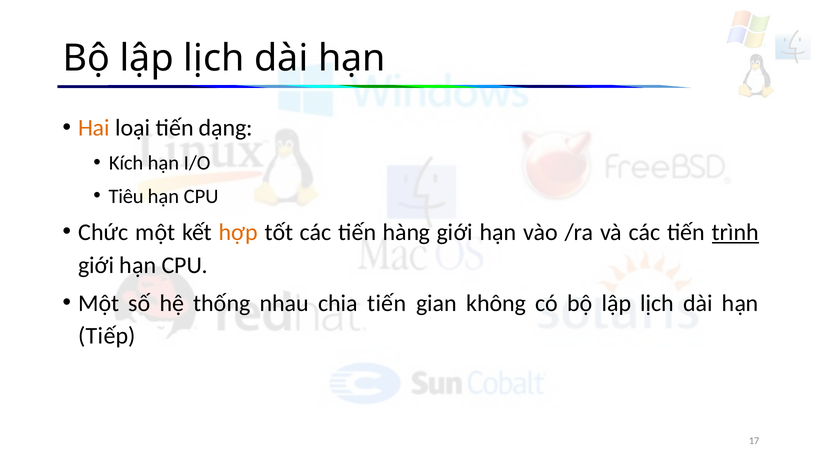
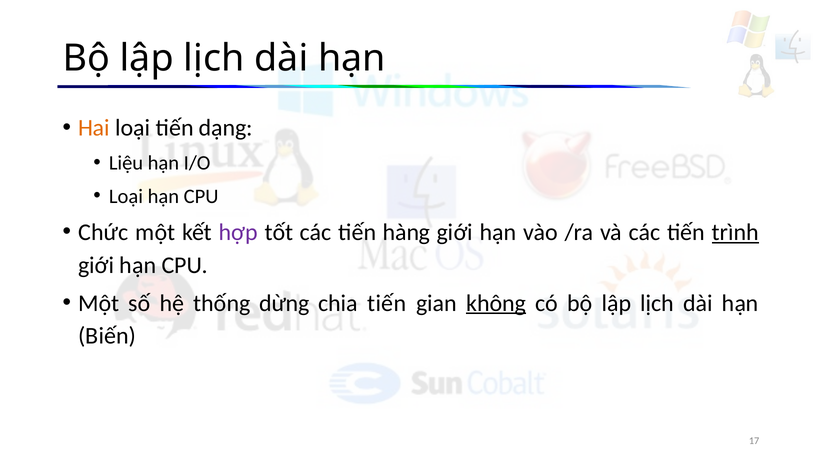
Kích: Kích -> Liệu
Tiêu at (126, 196): Tiêu -> Loại
hợp colour: orange -> purple
nhau: nhau -> dừng
không underline: none -> present
Tiếp: Tiếp -> Biến
